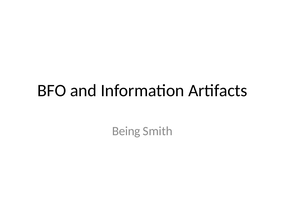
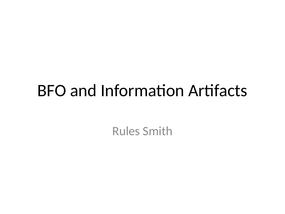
Being: Being -> Rules
